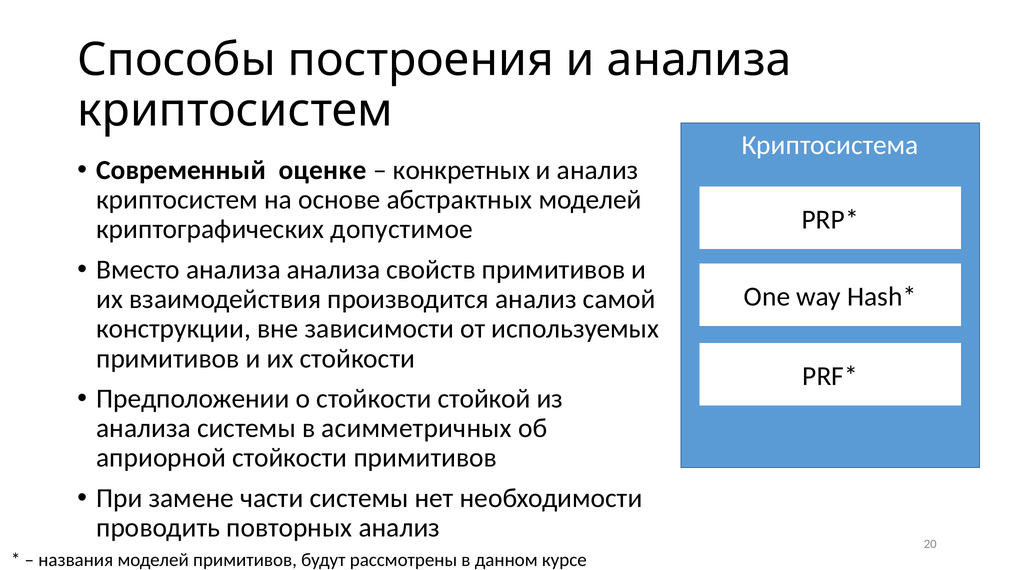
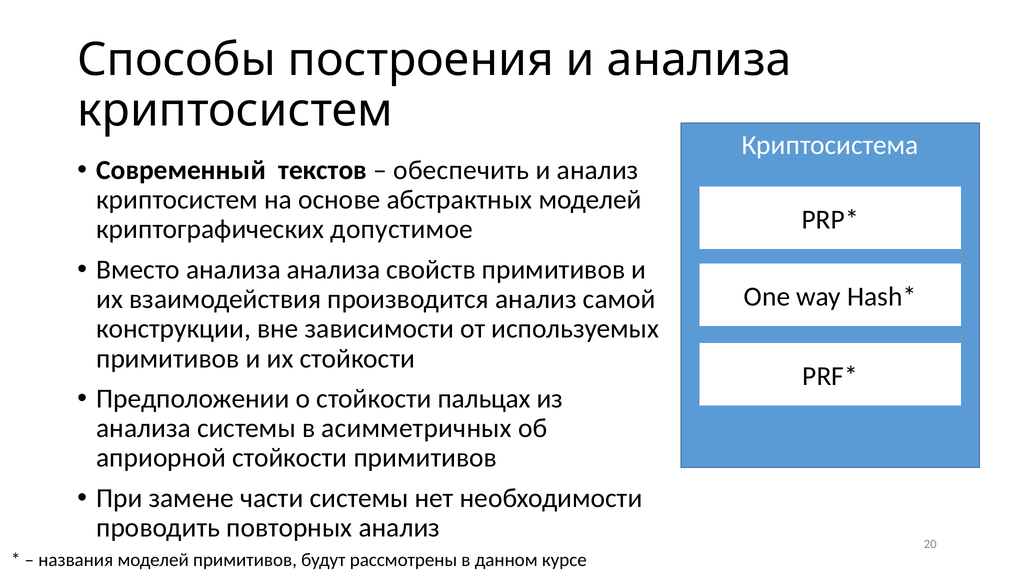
оценке: оценке -> текстов
конкретных: конкретных -> обеспечить
стойкой: стойкой -> пальцах
